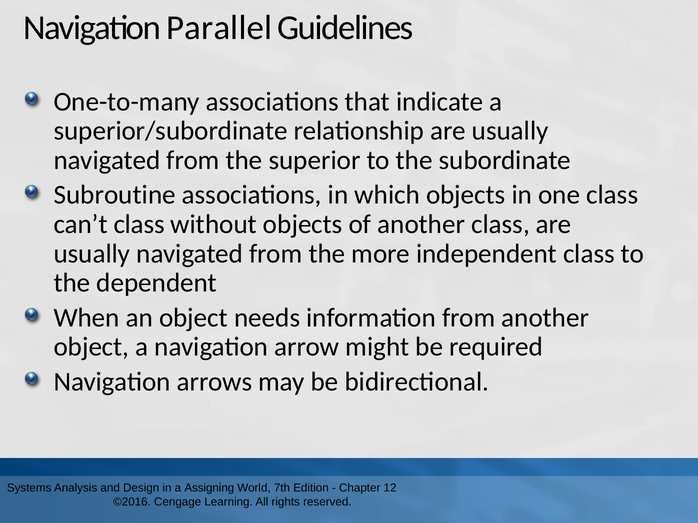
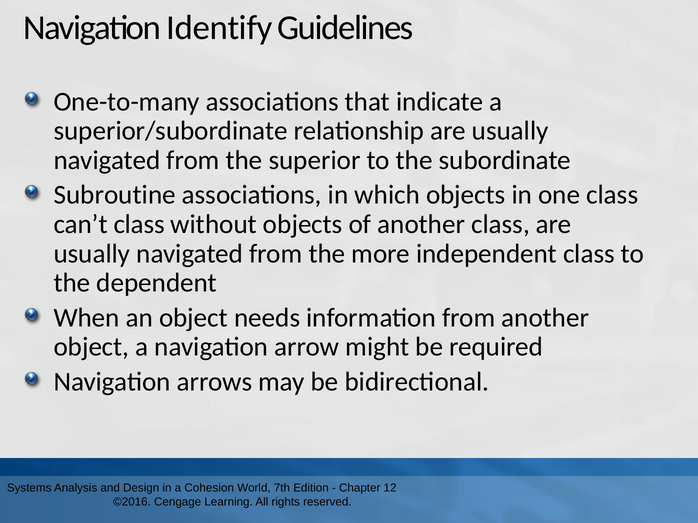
Parallel: Parallel -> Identify
Assigning: Assigning -> Cohesion
